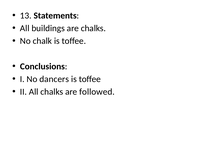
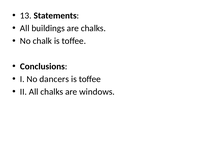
followed: followed -> windows
